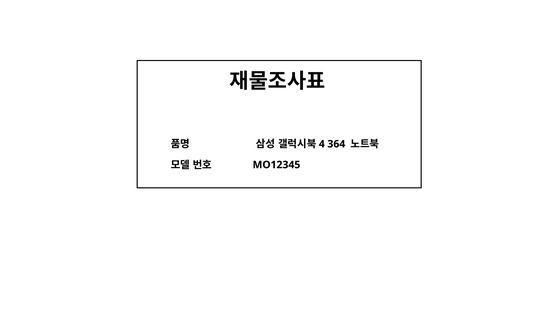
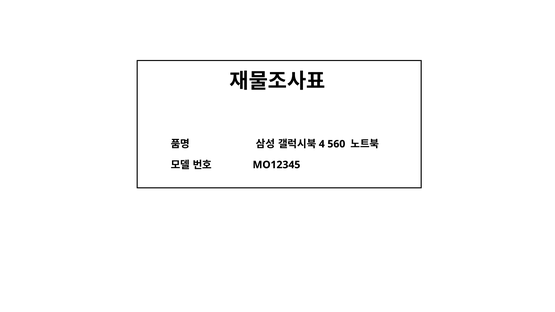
364: 364 -> 560
